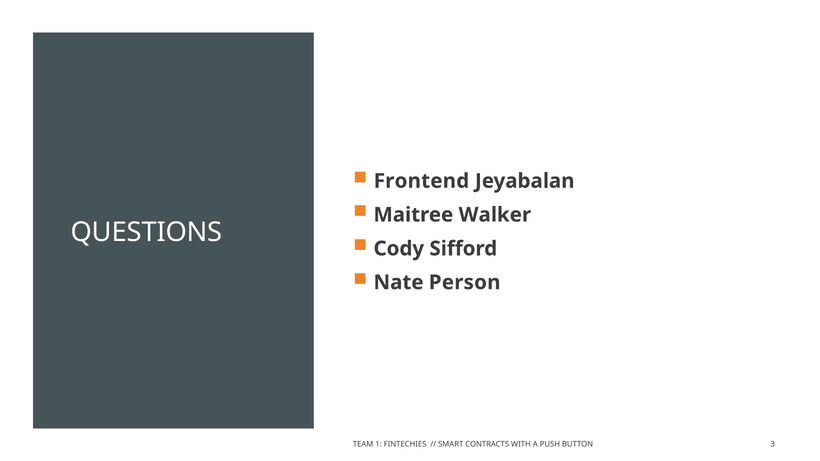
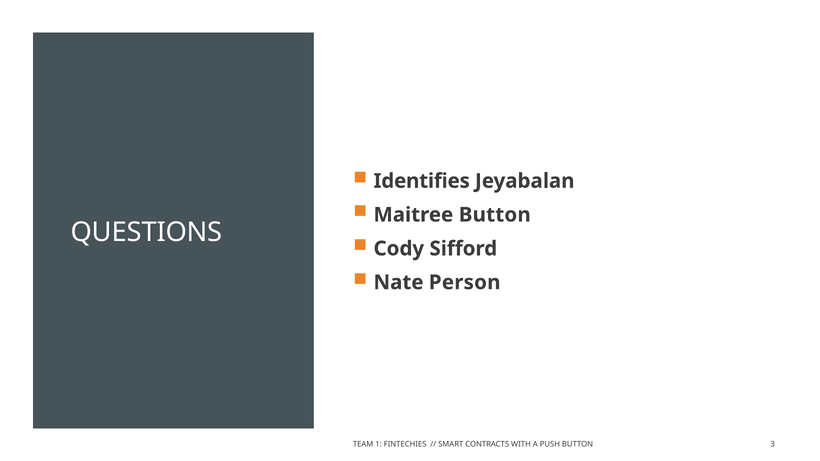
Frontend: Frontend -> Identifies
Maitree Walker: Walker -> Button
